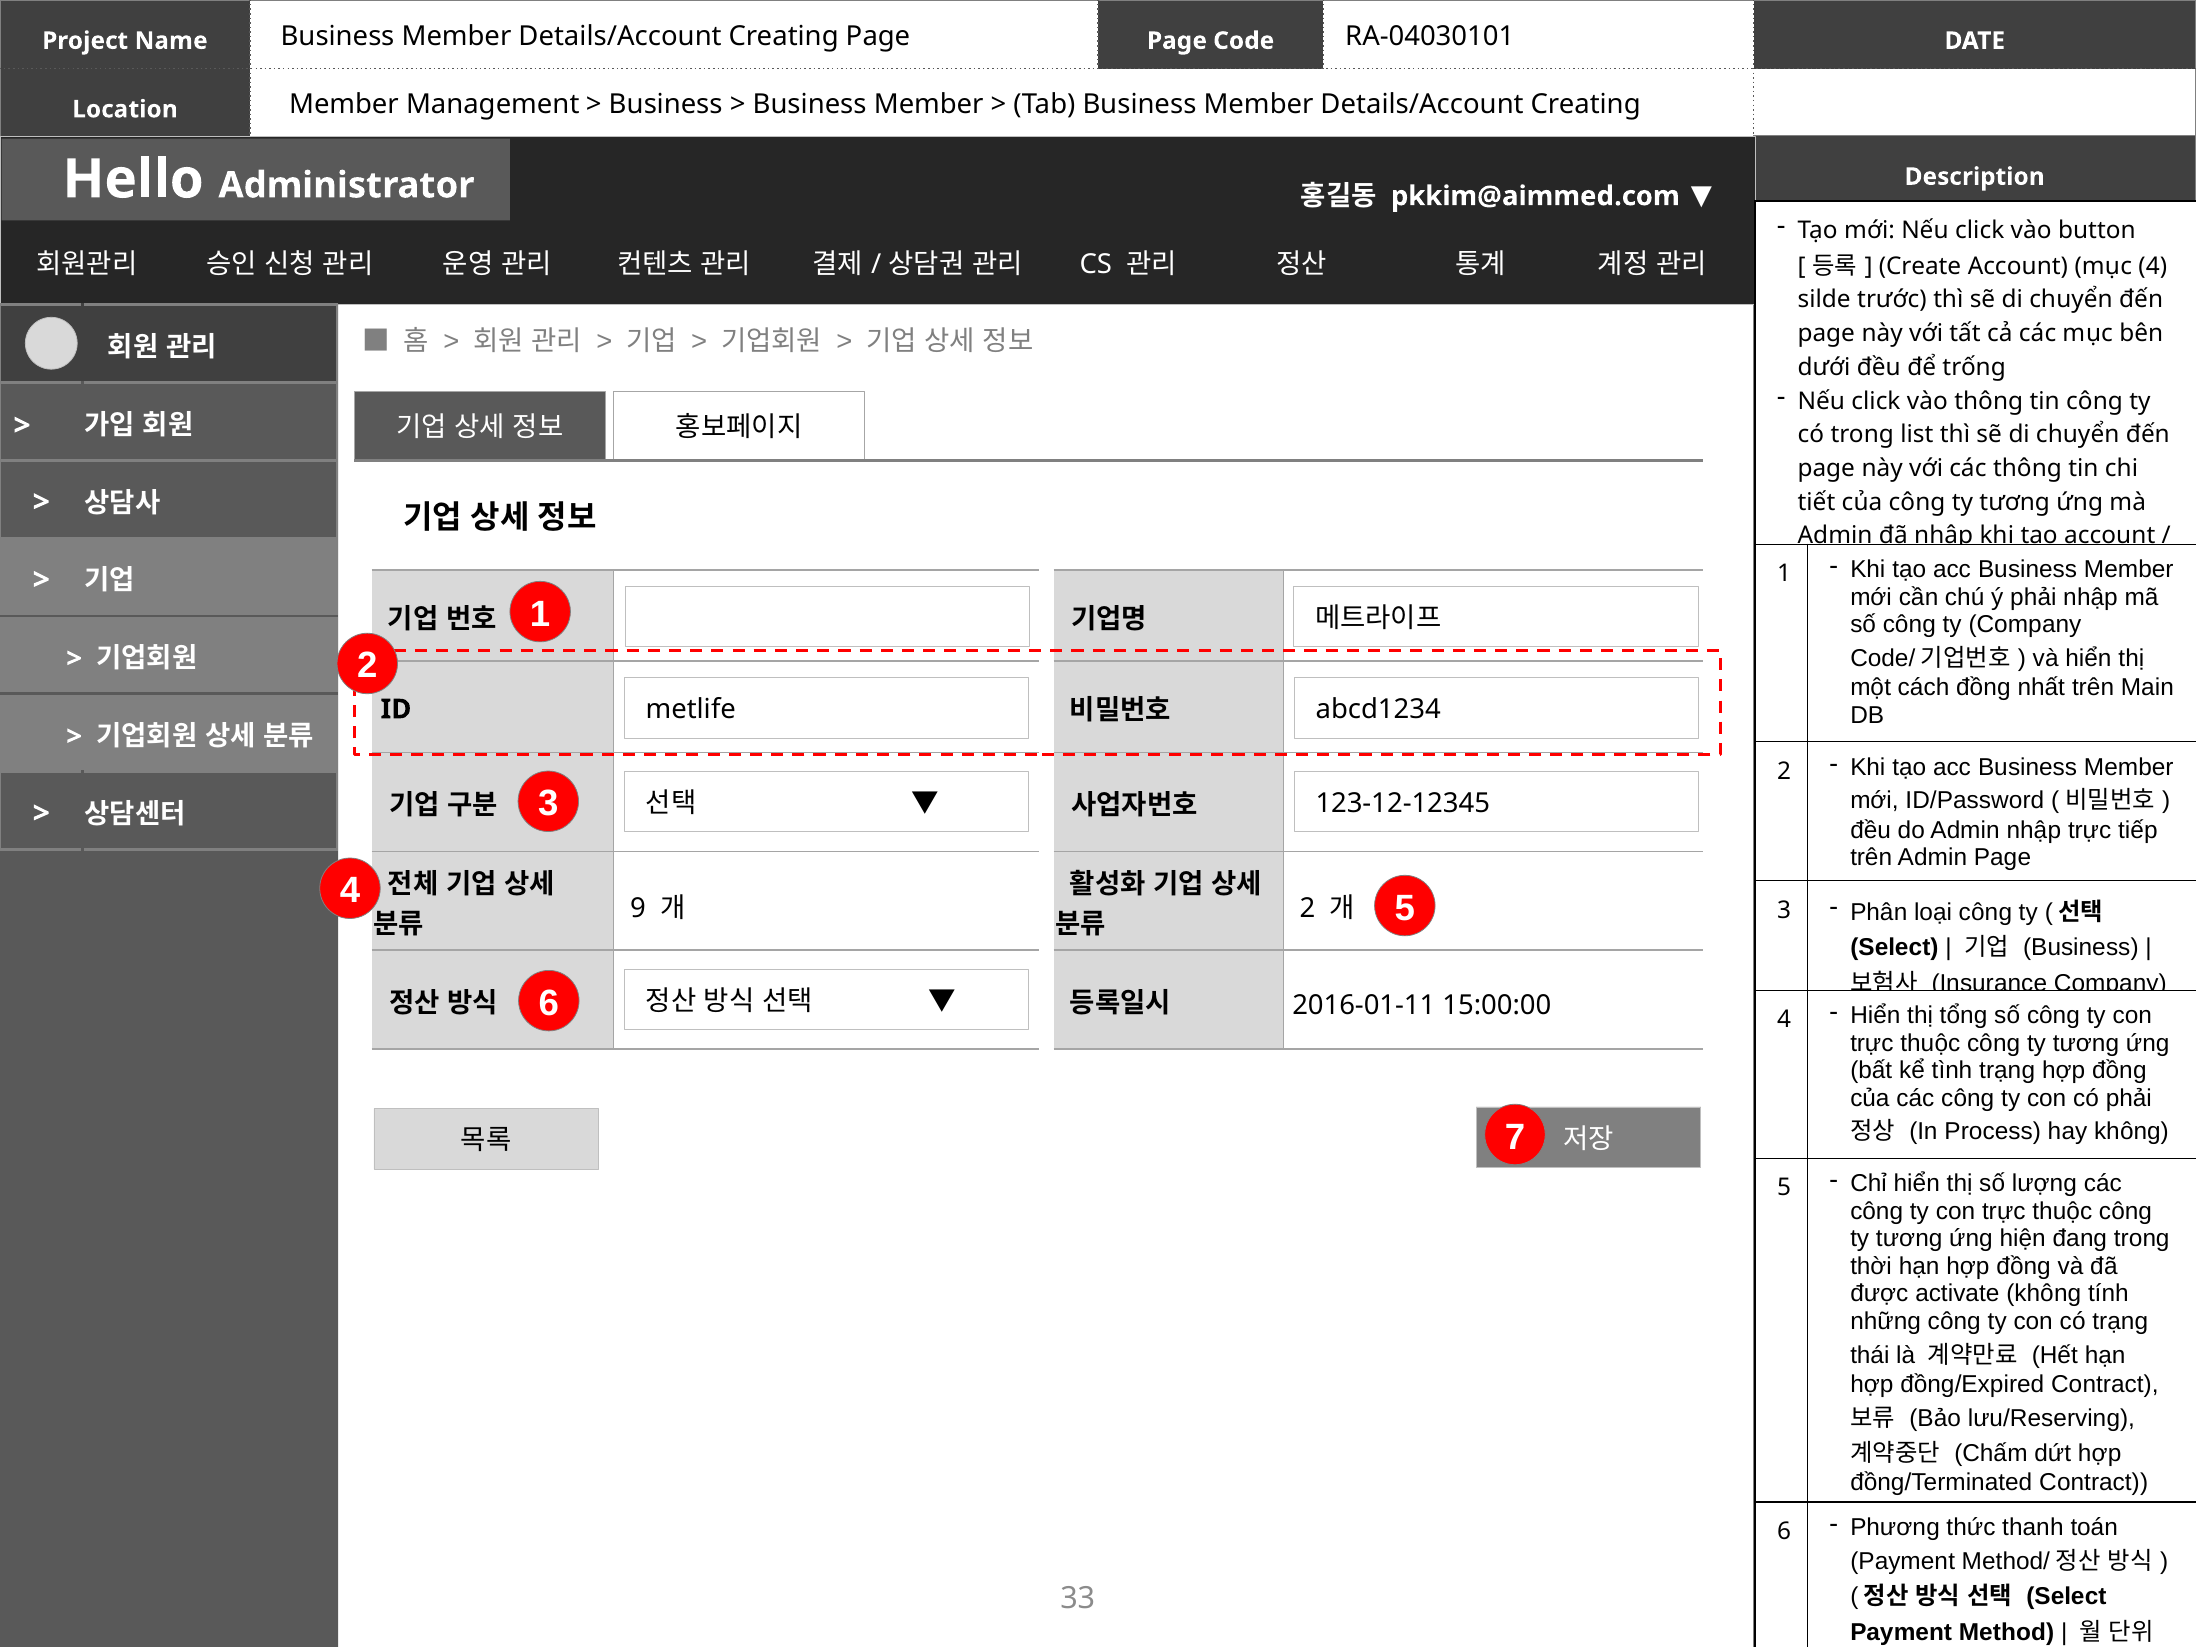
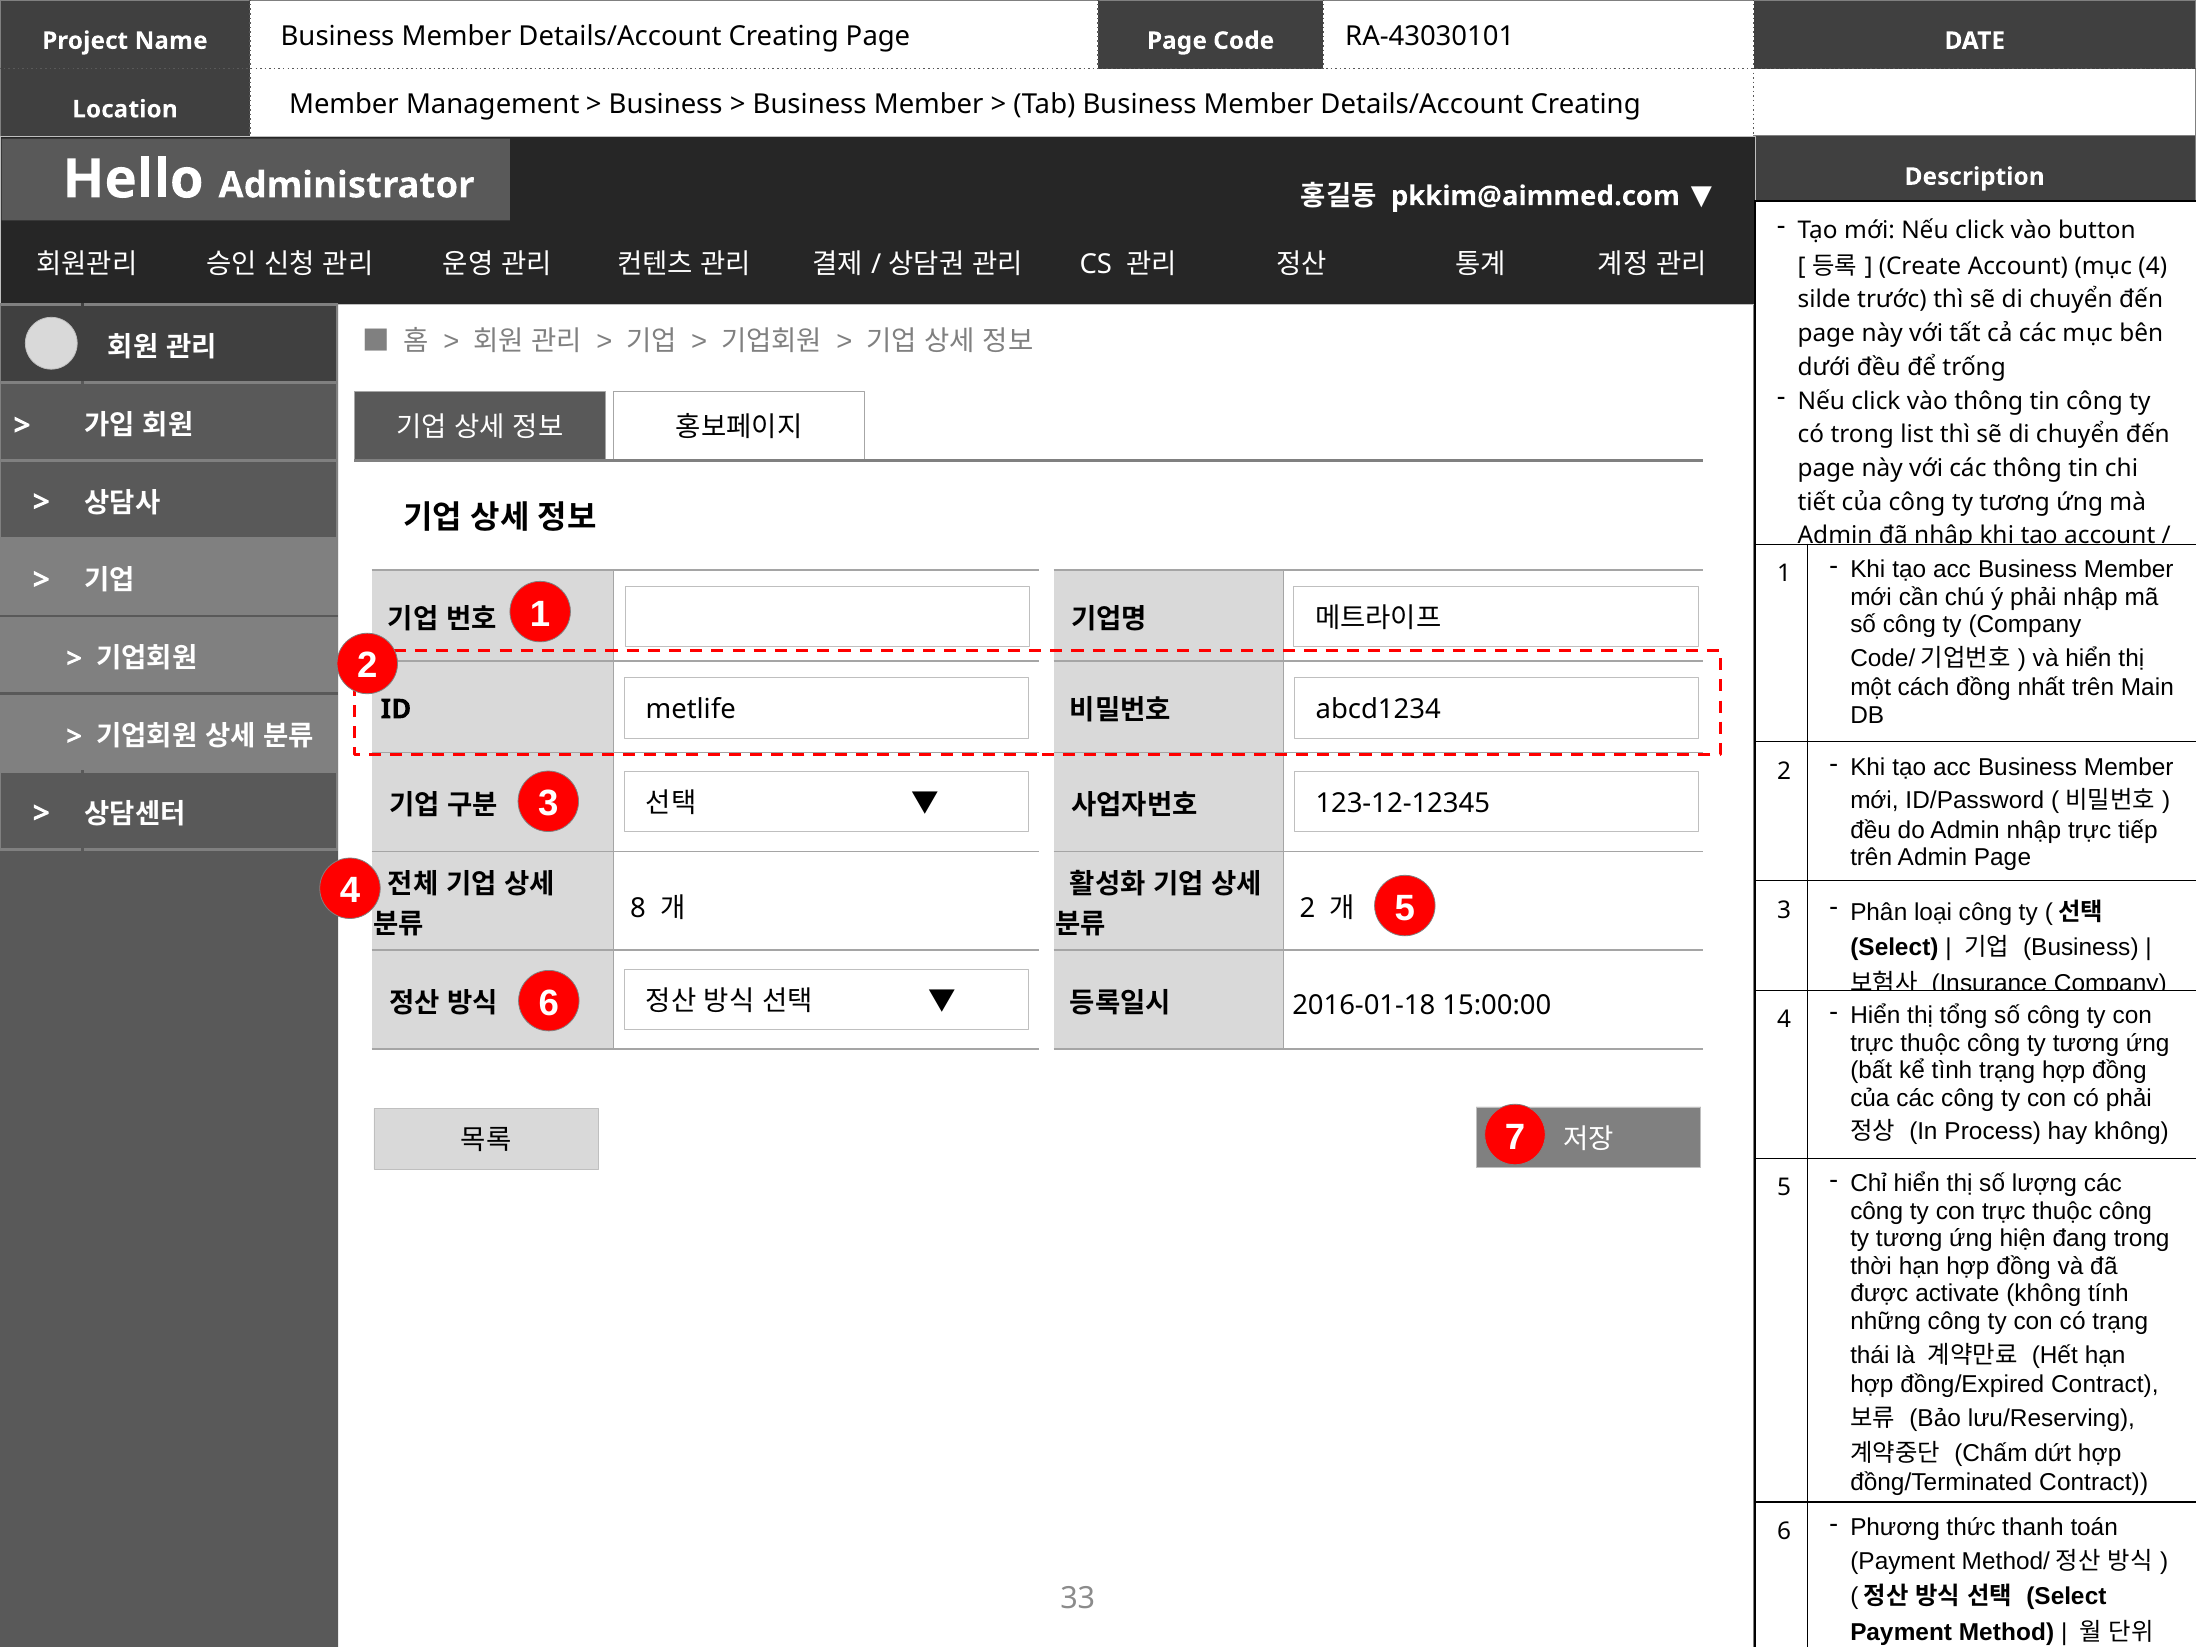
RA-04030101: RA-04030101 -> RA-43030101
9: 9 -> 8
2016-01-11: 2016-01-11 -> 2016-01-18
